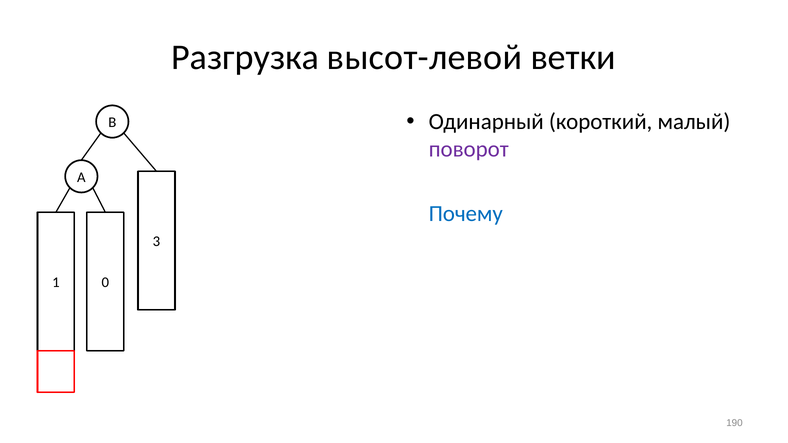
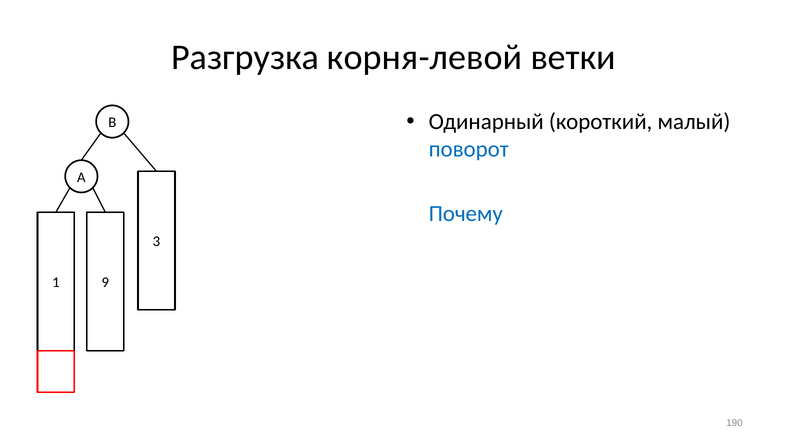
высот-левой: высот-левой -> корня-левой
поворот colour: purple -> blue
0: 0 -> 9
